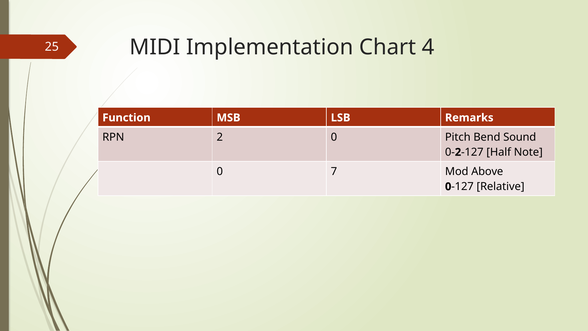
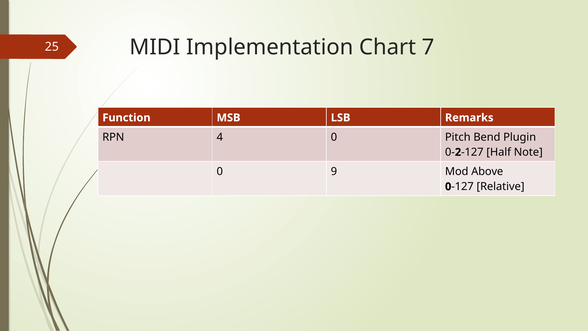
4: 4 -> 7
RPN 2: 2 -> 4
Sound: Sound -> Plugin
7: 7 -> 9
